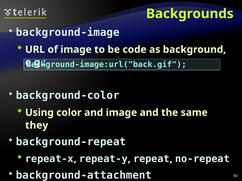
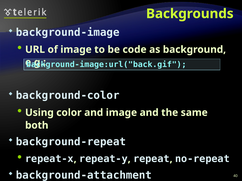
they: they -> both
